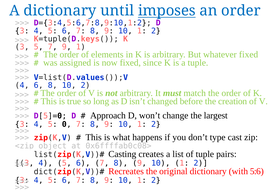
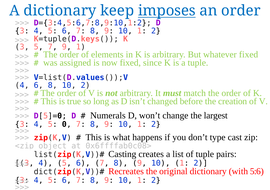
until: until -> keep
Approach: Approach -> Numerals
